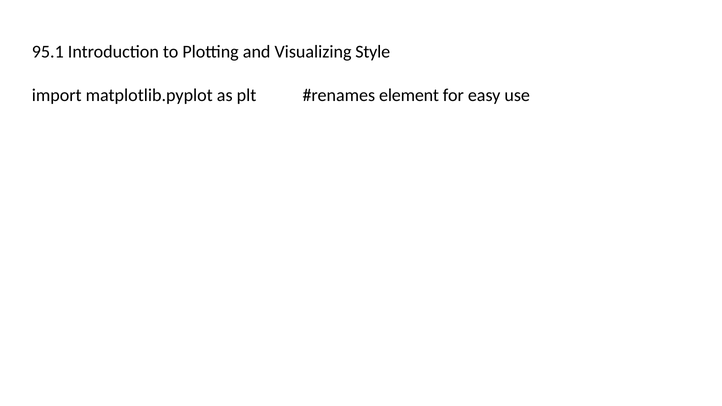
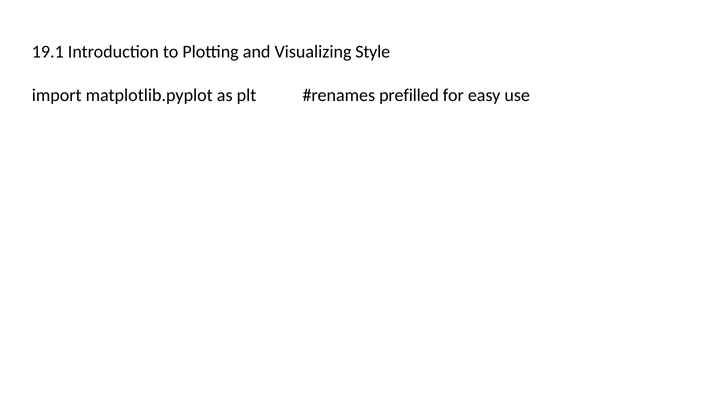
95.1: 95.1 -> 19.1
element: element -> prefilled
